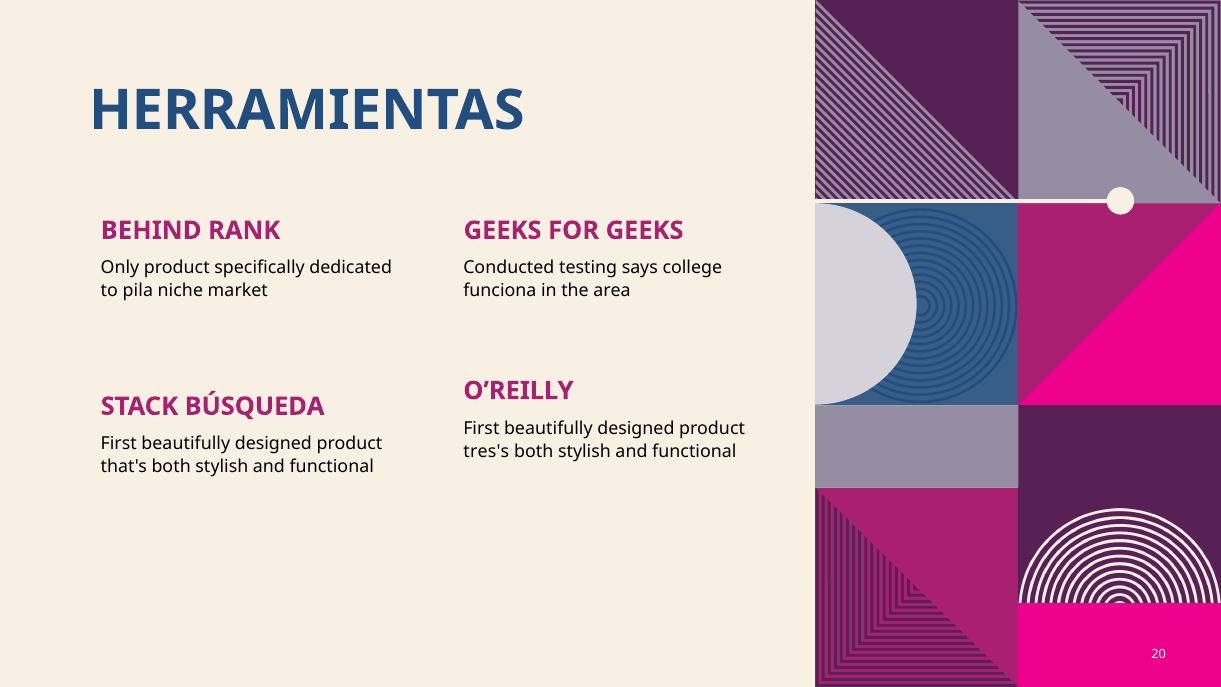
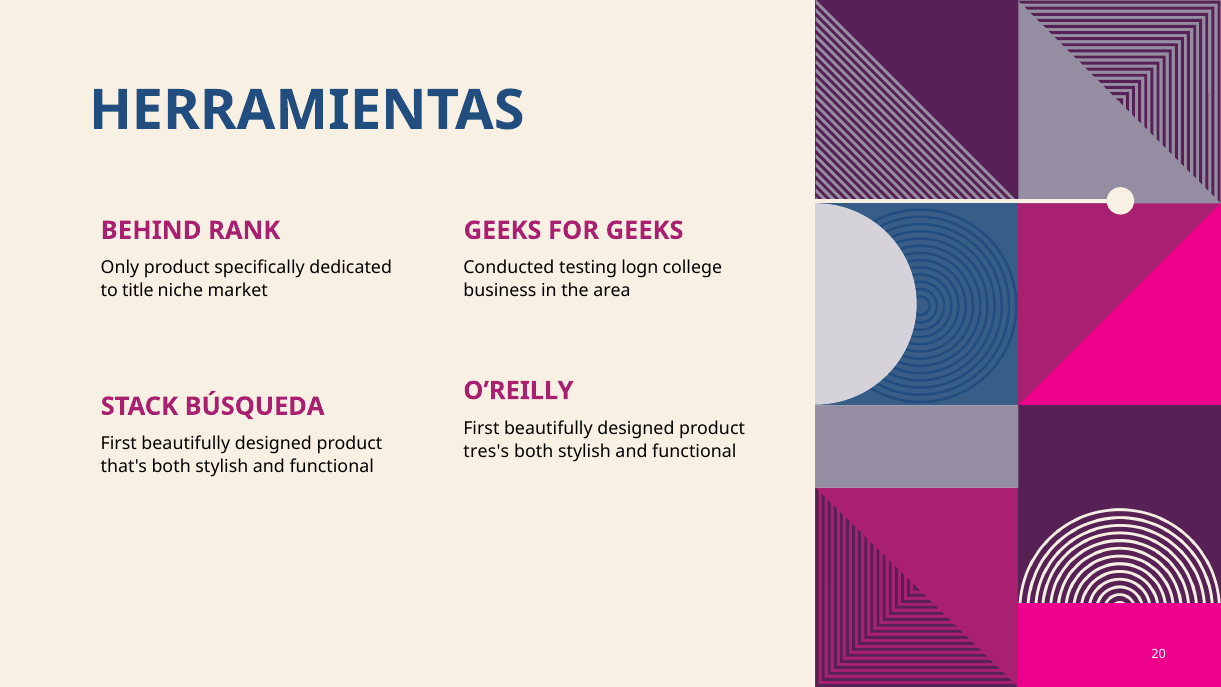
says: says -> logn
pila: pila -> title
funciona: funciona -> business
